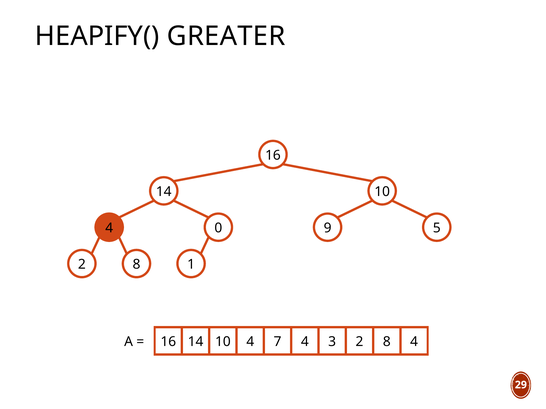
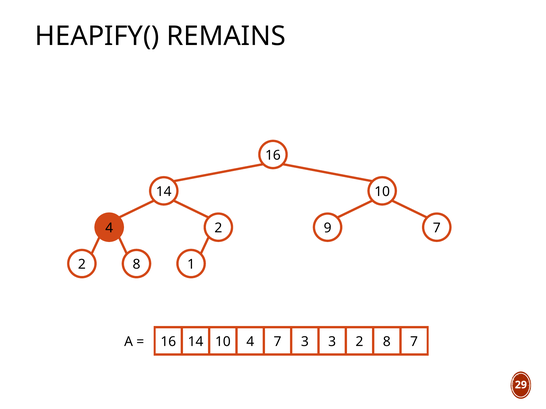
GREATER: GREATER -> REMAINS
4 0: 0 -> 2
9 5: 5 -> 7
7 4: 4 -> 3
8 4: 4 -> 7
